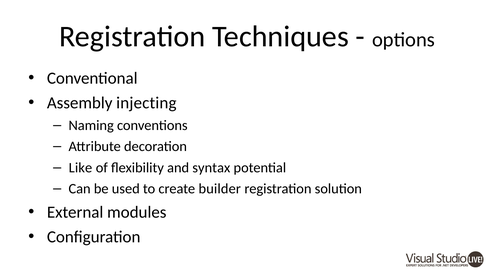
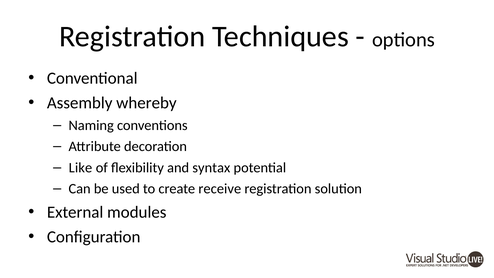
injecting: injecting -> whereby
builder: builder -> receive
